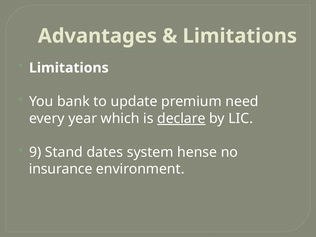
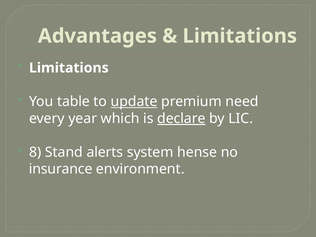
bank: bank -> table
update underline: none -> present
9: 9 -> 8
dates: dates -> alerts
